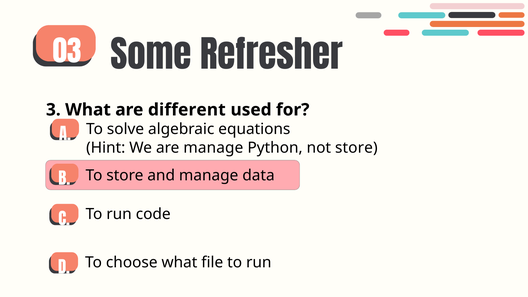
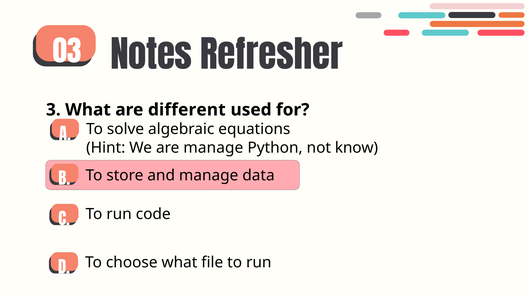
Some: Some -> Notes
not store: store -> know
